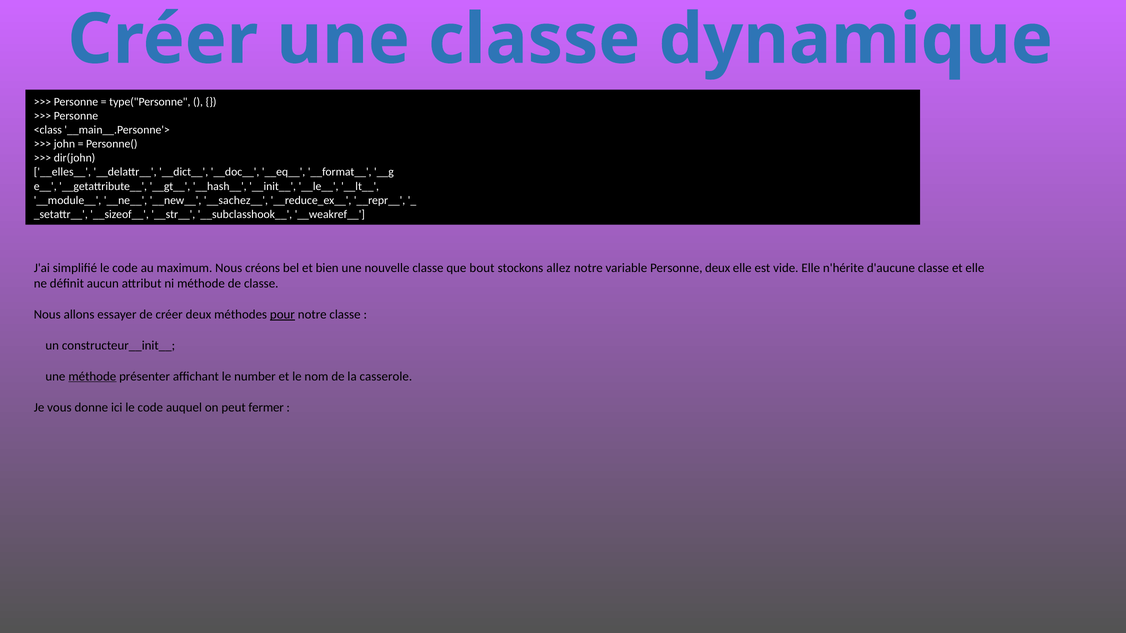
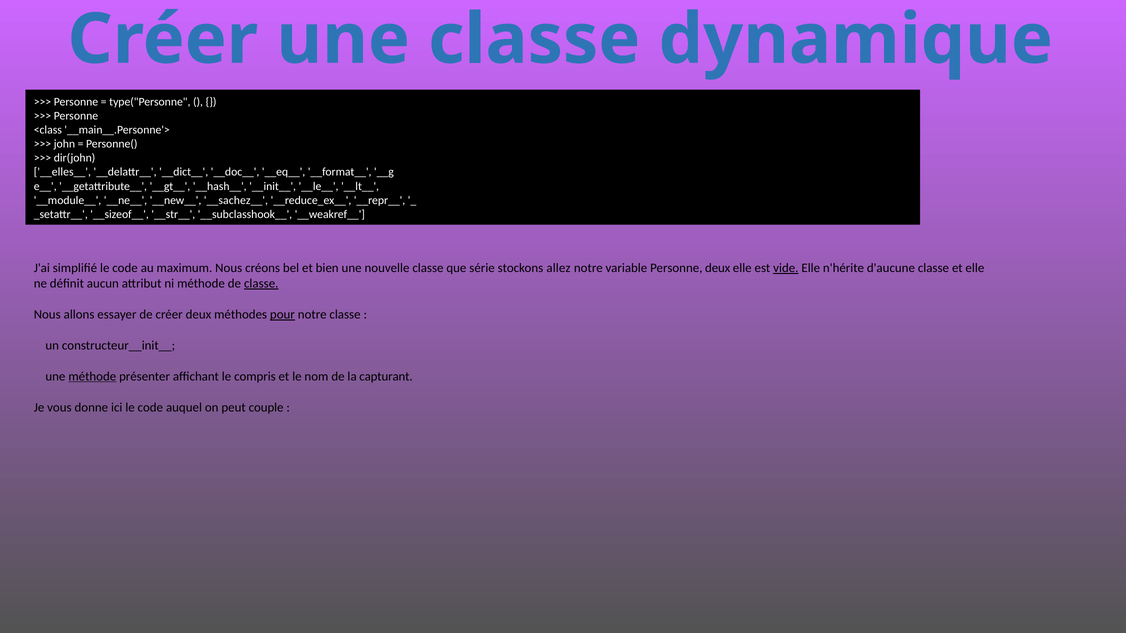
bout: bout -> série
vide underline: none -> present
classe at (261, 284) underline: none -> present
number: number -> compris
casserole: casserole -> capturant
fermer: fermer -> couple
